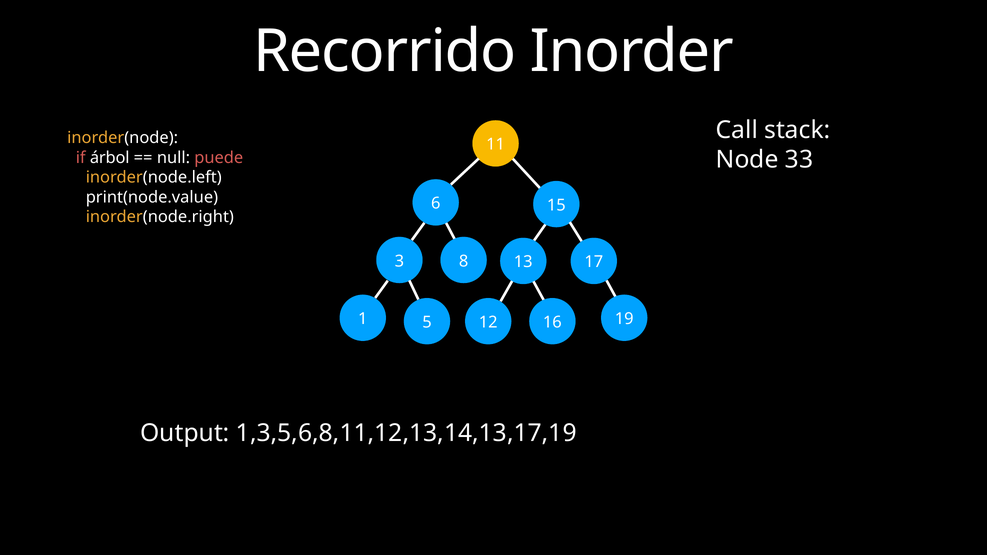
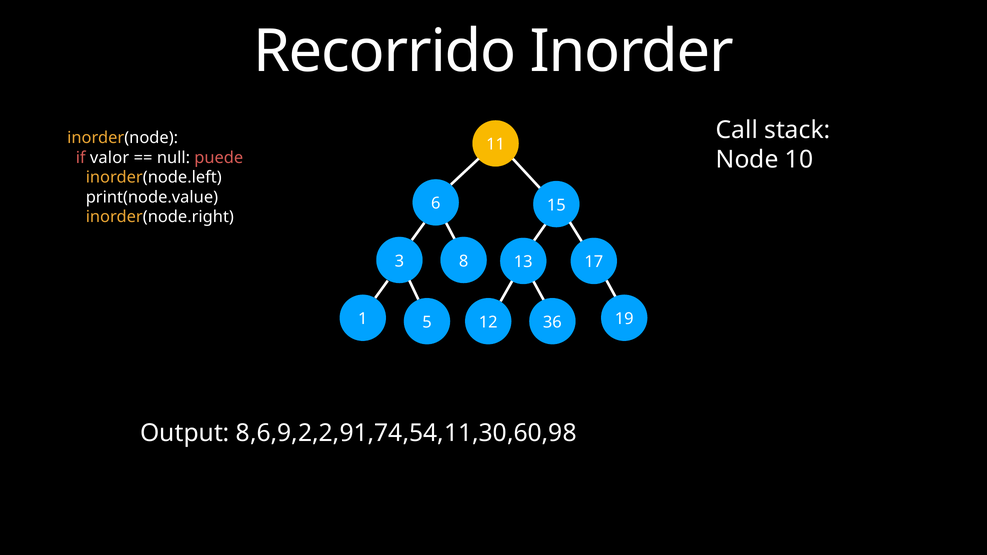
33: 33 -> 10
árbol: árbol -> valor
16: 16 -> 36
1,3,5,6,8,11,12,13,14,13,17,19: 1,3,5,6,8,11,12,13,14,13,17,19 -> 8,6,9,2,2,91,74,54,11,30,60,98
